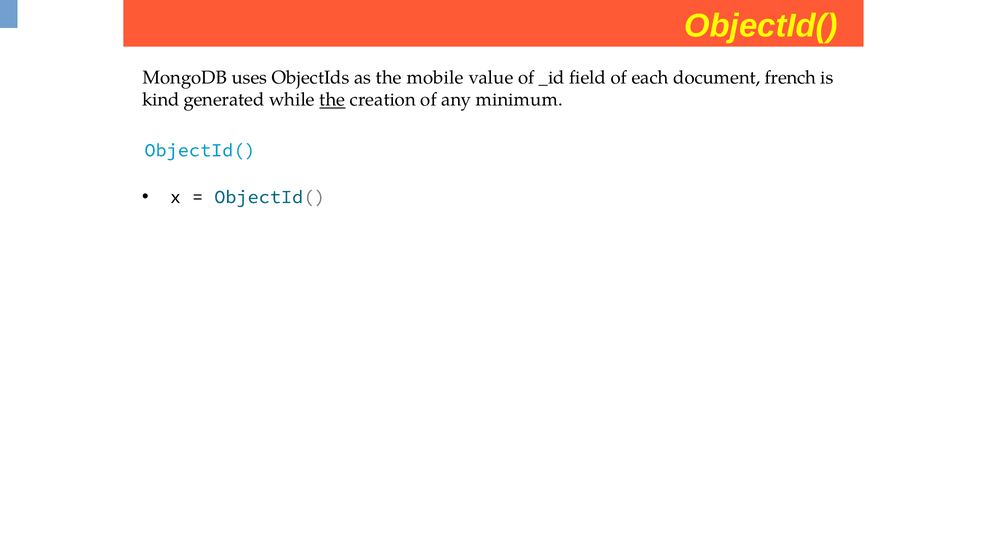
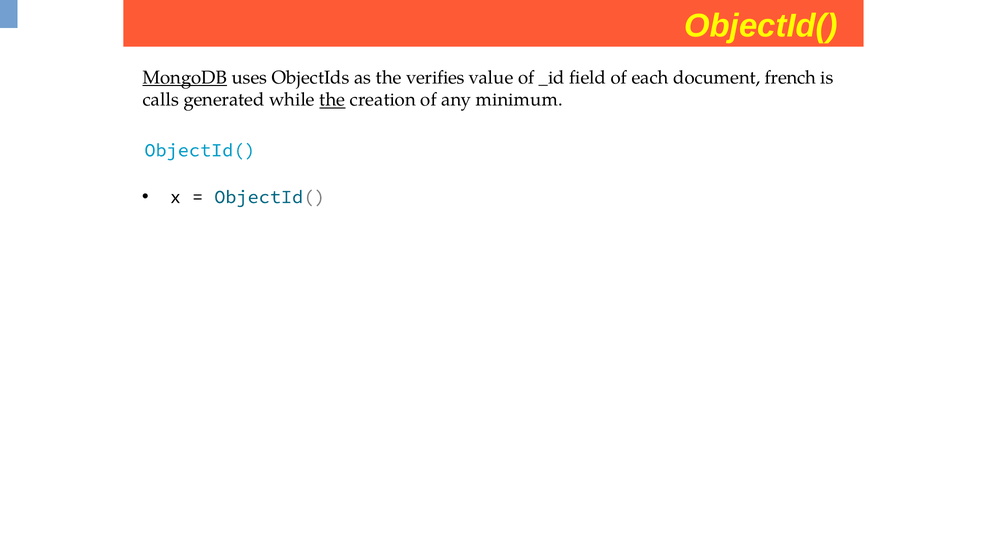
MongoDB underline: none -> present
mobile: mobile -> verifies
kind: kind -> calls
